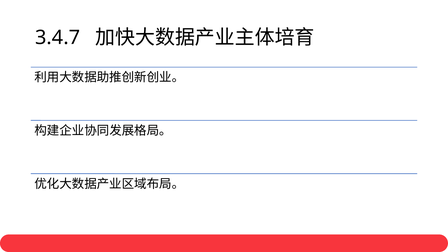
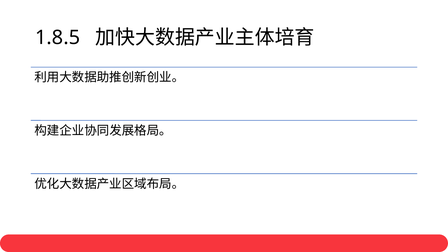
3.4.7: 3.4.7 -> 1.8.5
